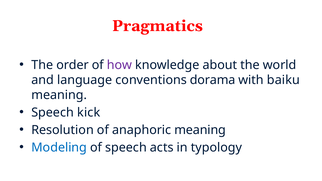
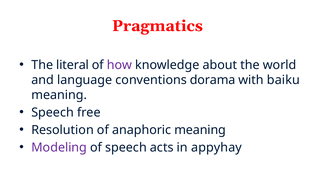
order: order -> literal
kick: kick -> free
Modeling colour: blue -> purple
typology: typology -> appyhay
